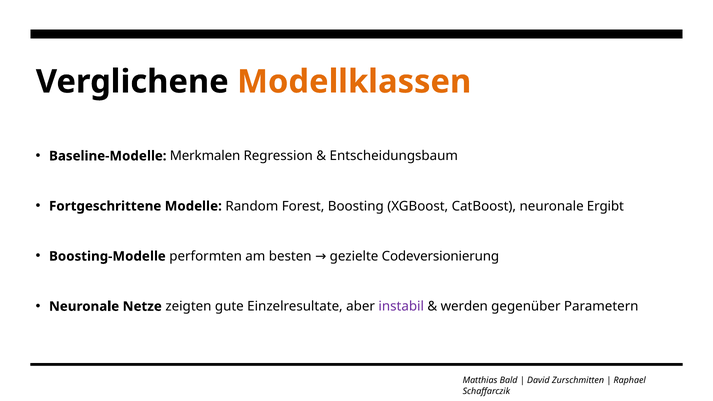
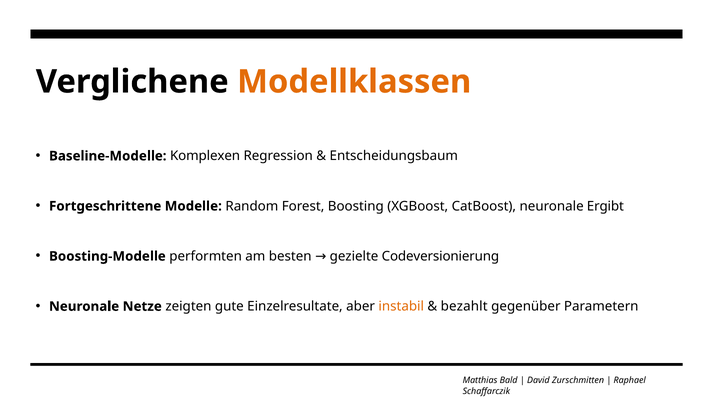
Merkmalen: Merkmalen -> Komplexen
instabil colour: purple -> orange
werden: werden -> bezahlt
